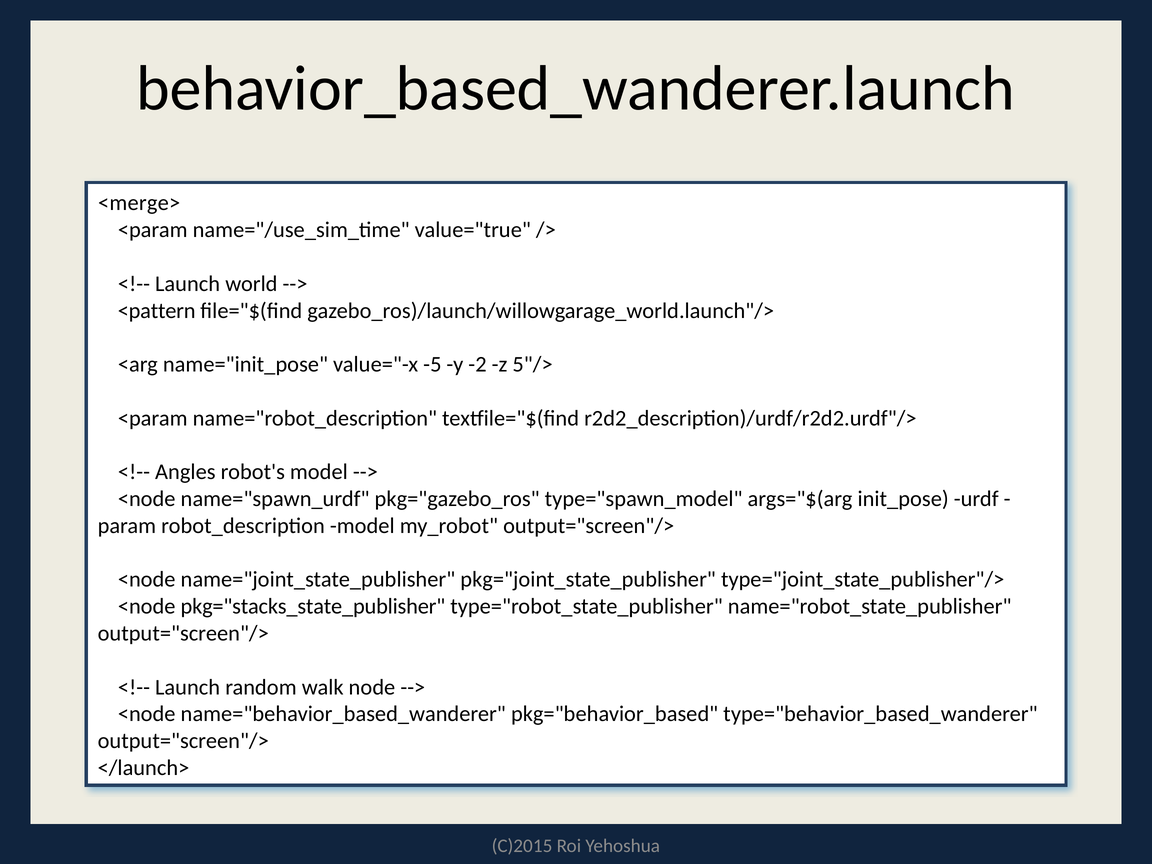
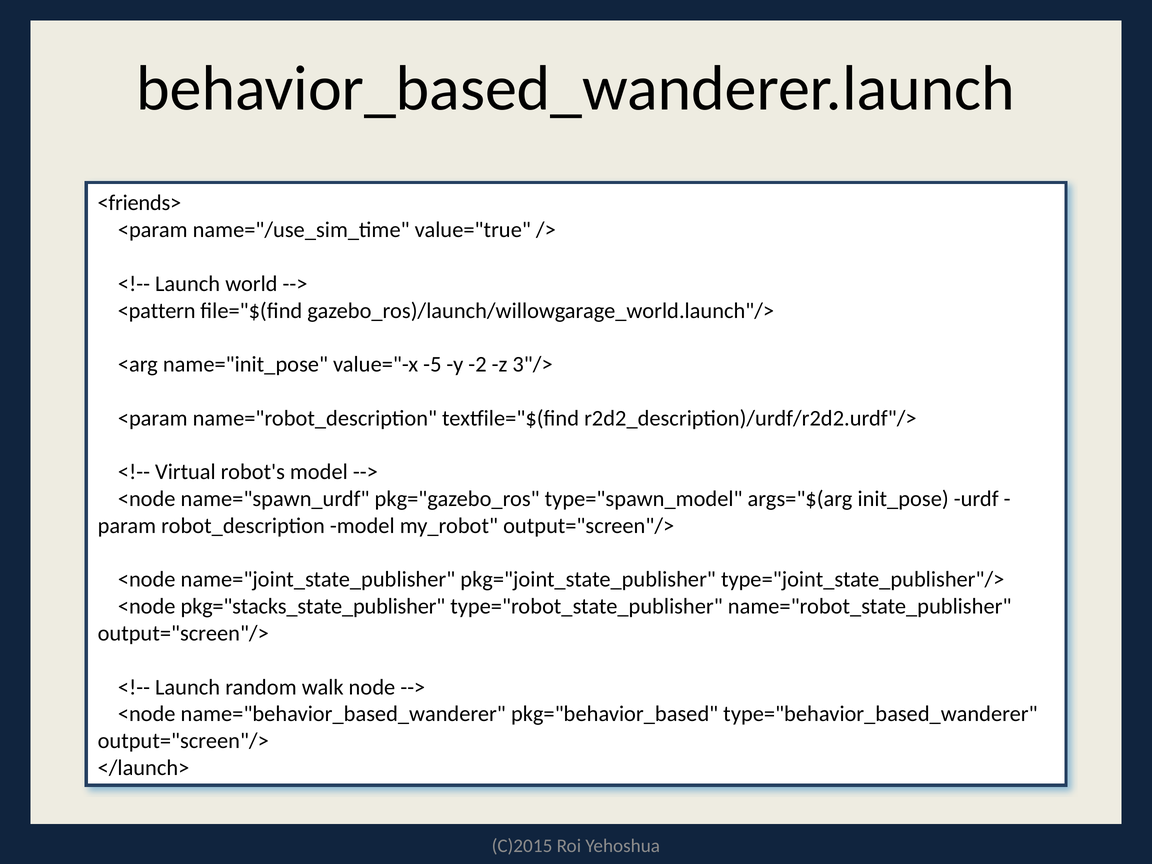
<merge>: <merge> -> <friends>
5"/>: 5"/> -> 3"/>
Angles: Angles -> Virtual
